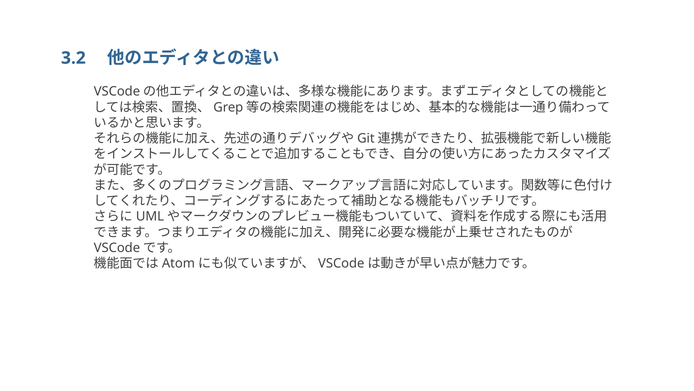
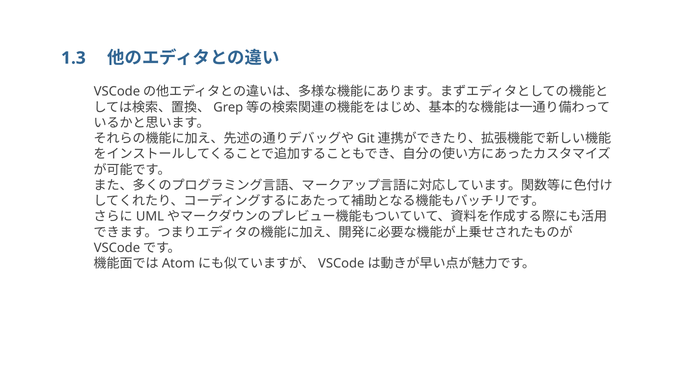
3.2: 3.2 -> 1.3
